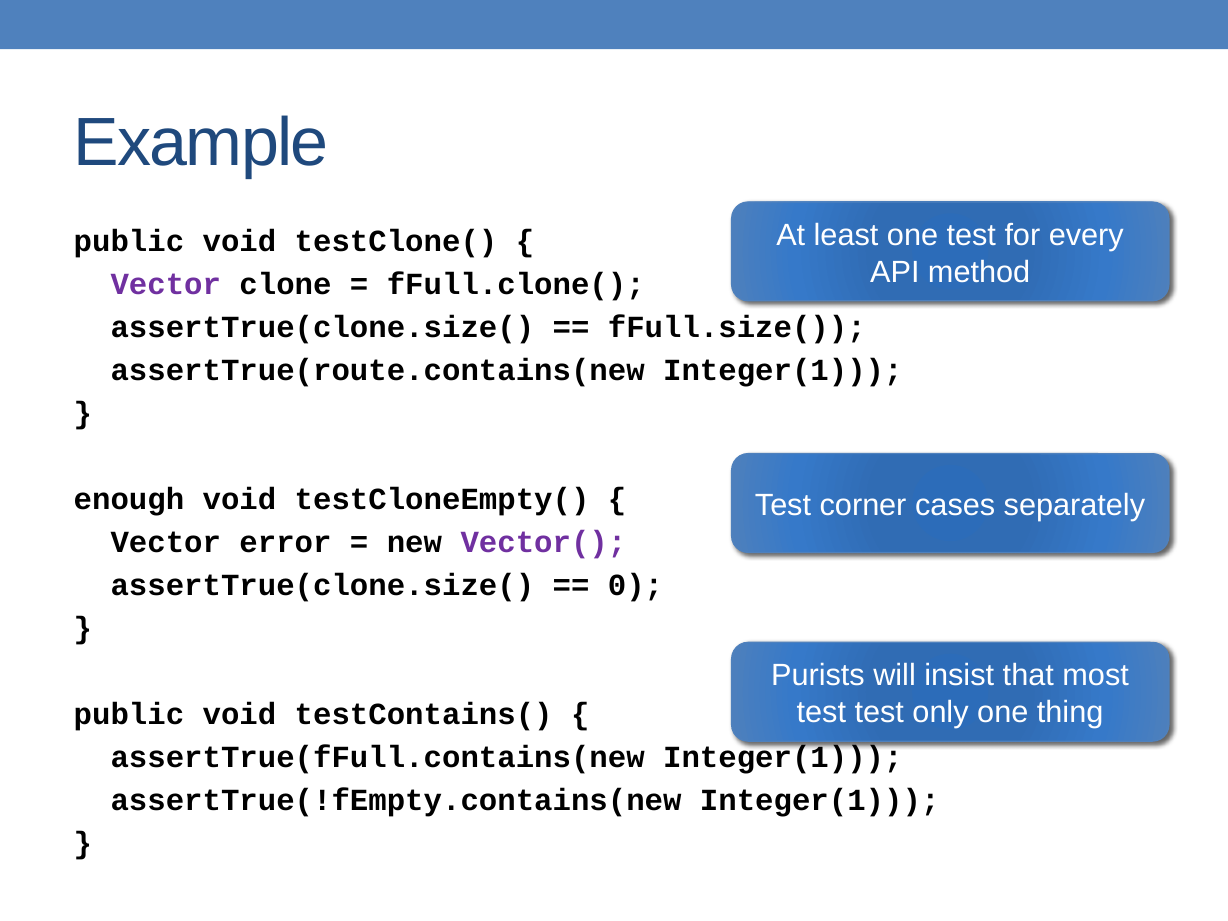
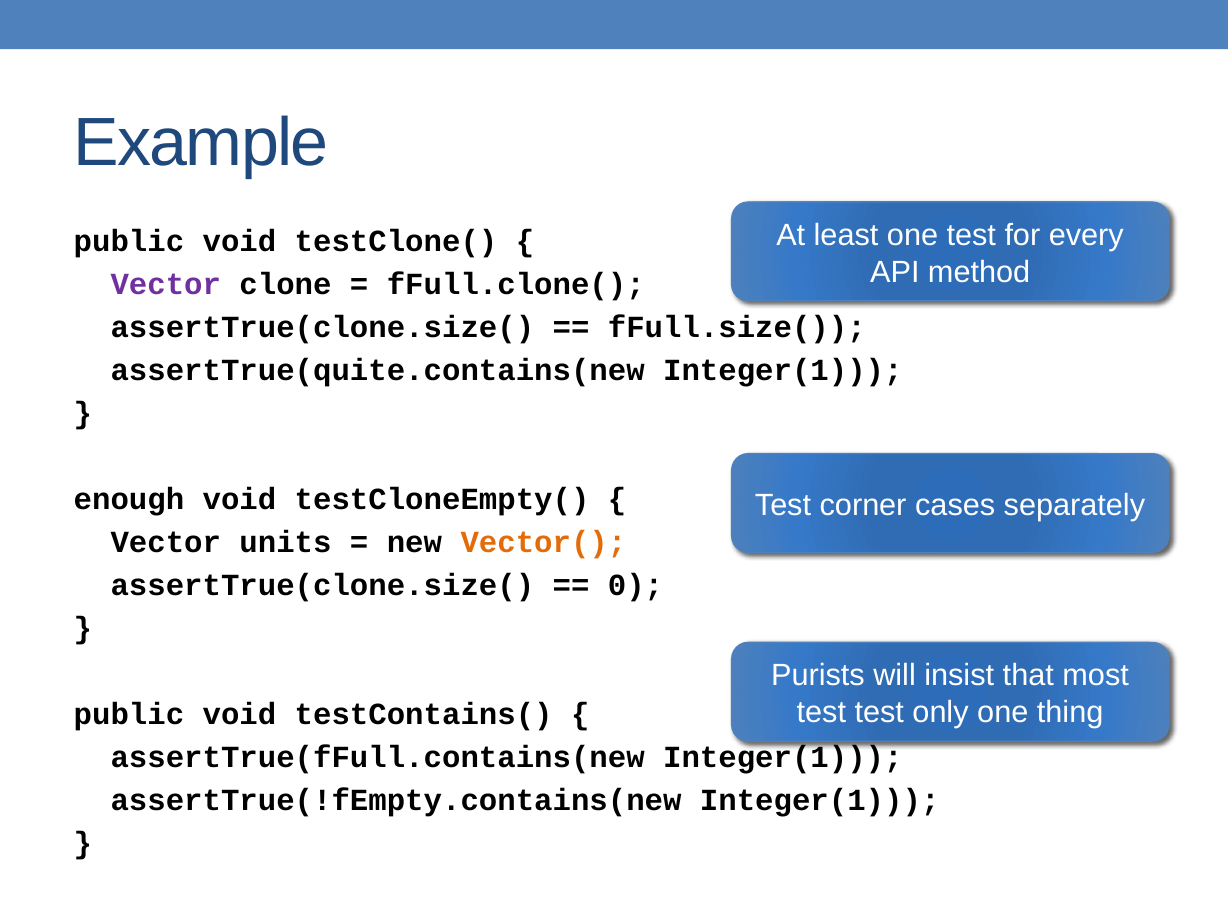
assertTrue(route.contains(new: assertTrue(route.contains(new -> assertTrue(quite.contains(new
error: error -> units
Vector( colour: purple -> orange
